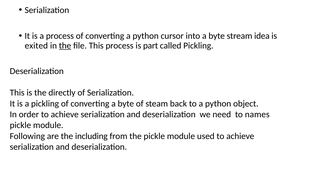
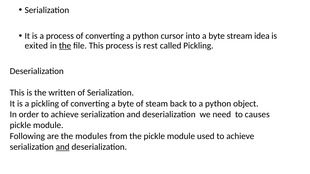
part: part -> rest
directly: directly -> written
names: names -> causes
including: including -> modules
and at (63, 147) underline: none -> present
